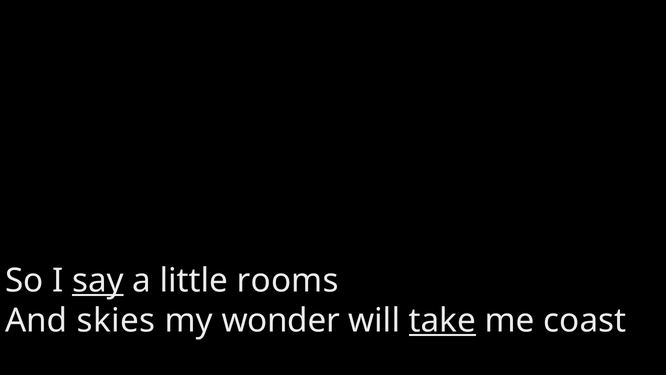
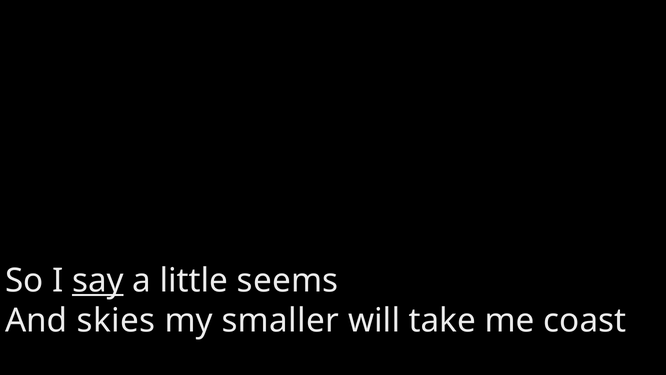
rooms: rooms -> seems
wonder: wonder -> smaller
take underline: present -> none
